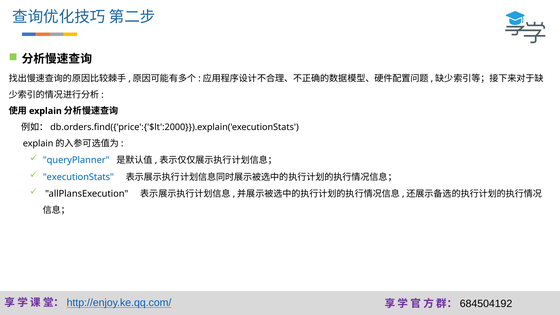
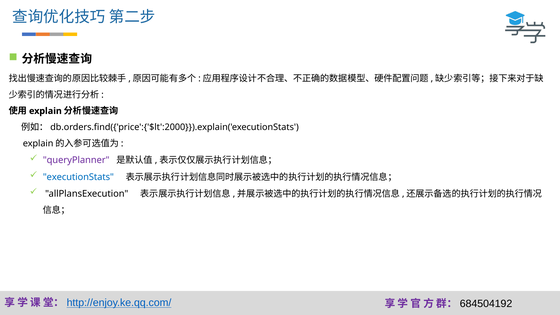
queryPlanner colour: blue -> purple
